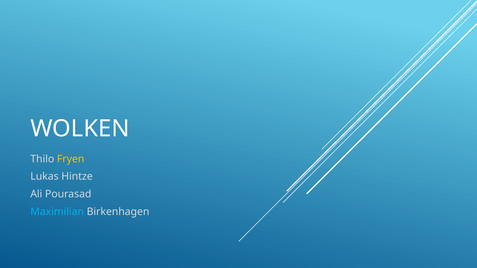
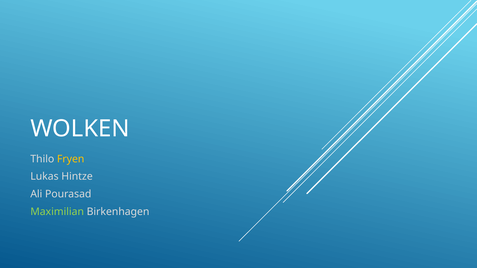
Maximilian colour: light blue -> light green
